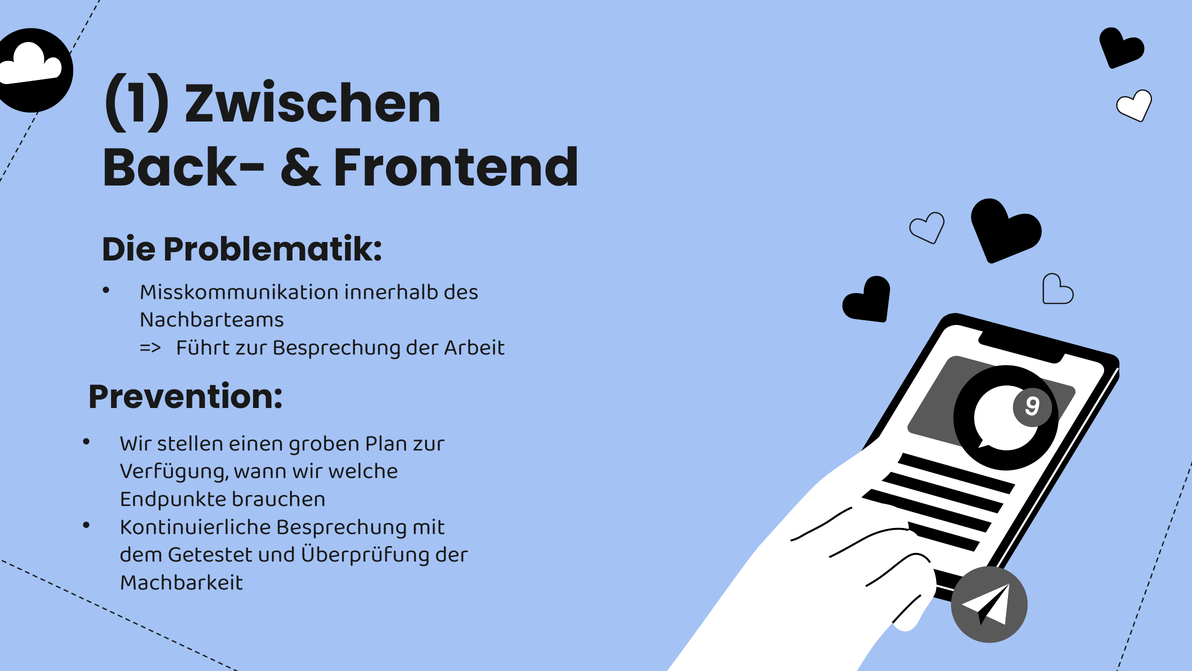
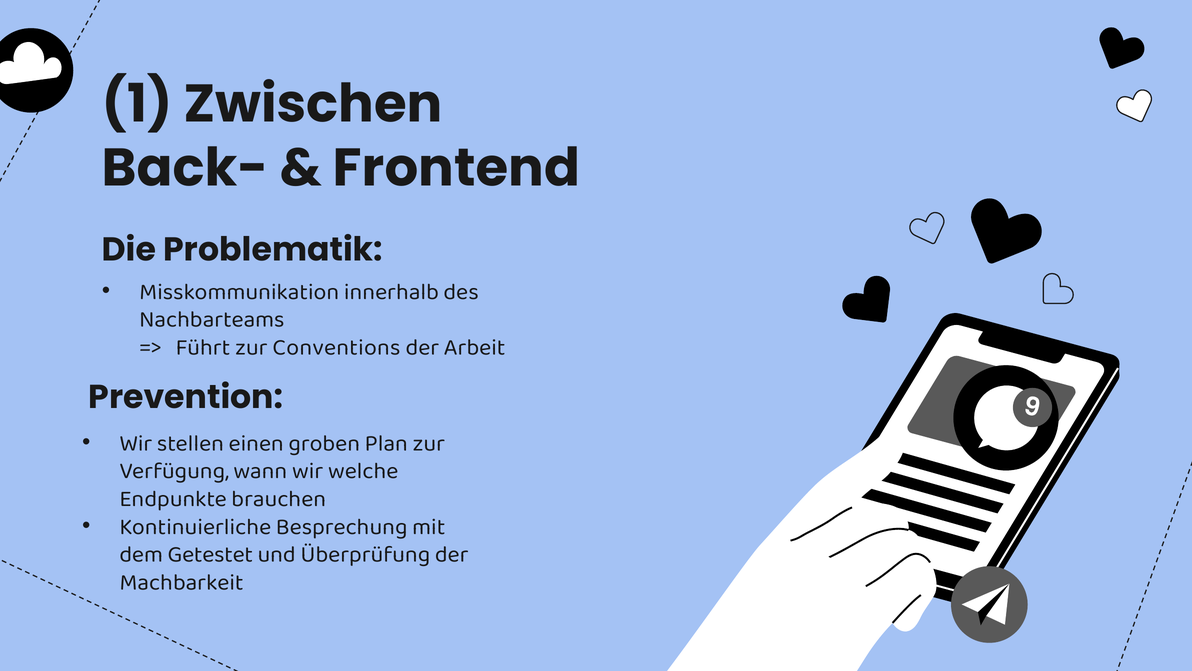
zur Besprechung: Besprechung -> Conventions
